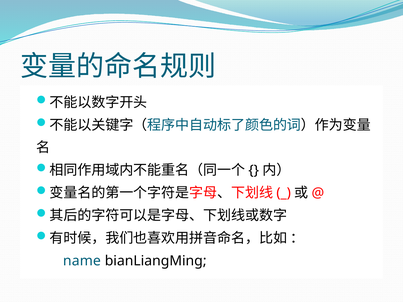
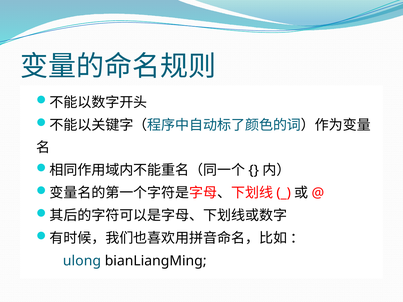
name: name -> ulong
